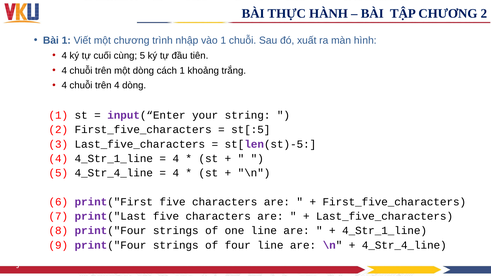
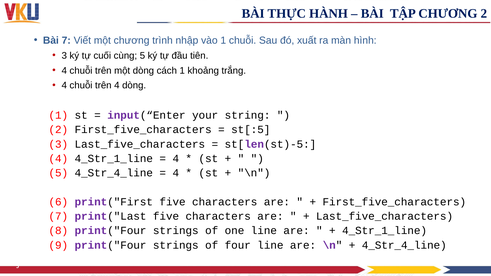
Bài 1: 1 -> 7
4 at (64, 56): 4 -> 3
